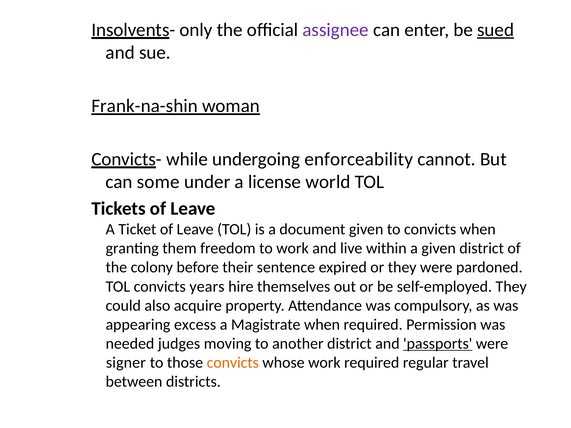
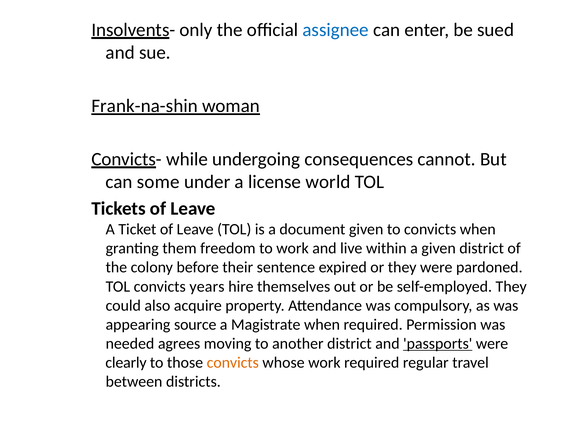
assignee colour: purple -> blue
sued underline: present -> none
enforceability: enforceability -> consequences
excess: excess -> source
judges: judges -> agrees
signer: signer -> clearly
